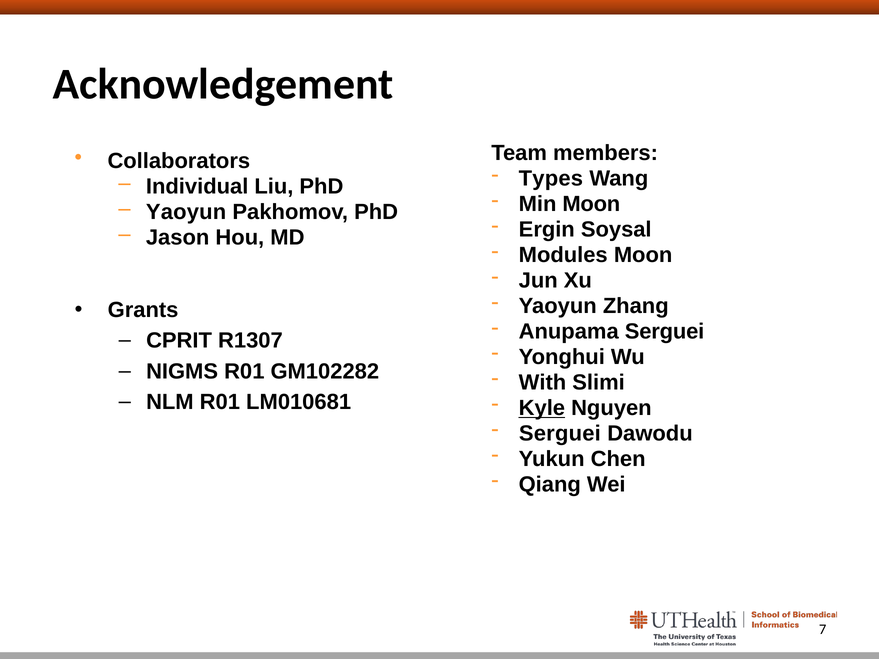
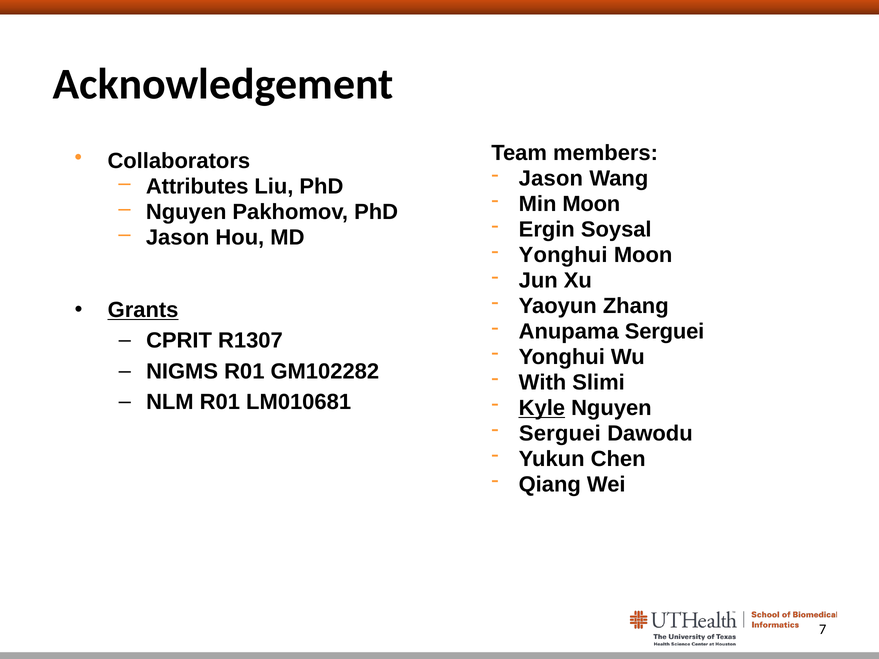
Types at (551, 179): Types -> Jason
Individual: Individual -> Attributes
Yaoyun at (186, 212): Yaoyun -> Nguyen
Modules at (563, 255): Modules -> Yonghui
Grants underline: none -> present
